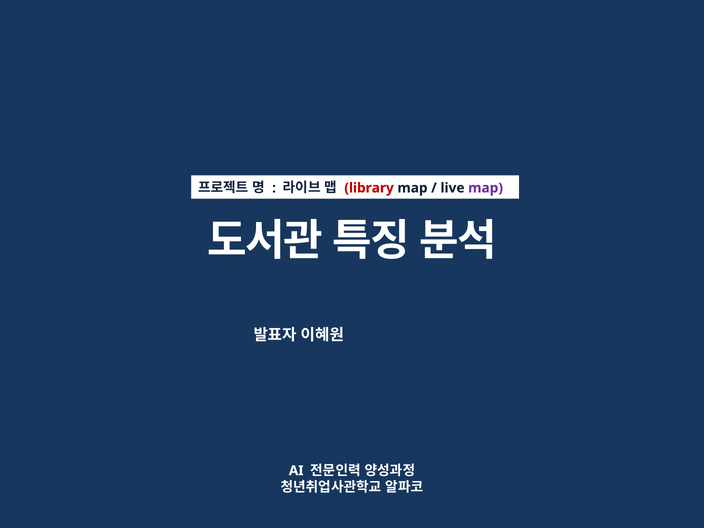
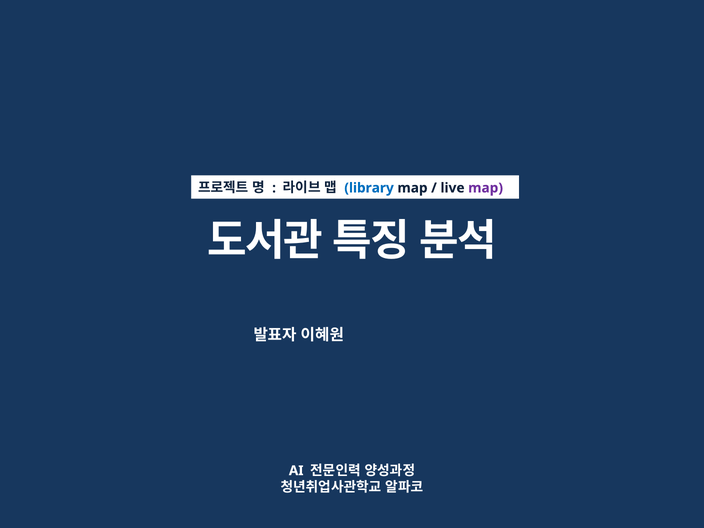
library colour: red -> blue
